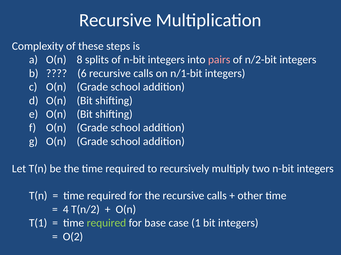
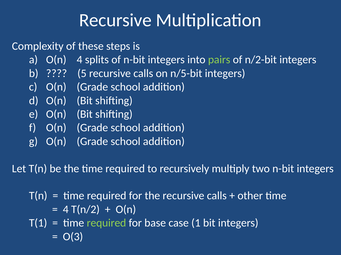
O(n 8: 8 -> 4
pairs colour: pink -> light green
6: 6 -> 5
n/1-bit: n/1-bit -> n/5-bit
O(2: O(2 -> O(3
